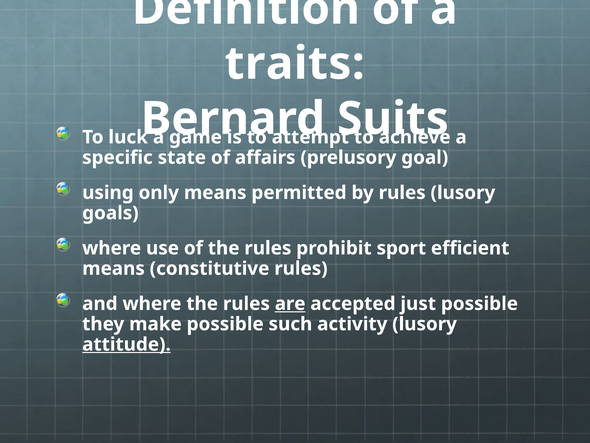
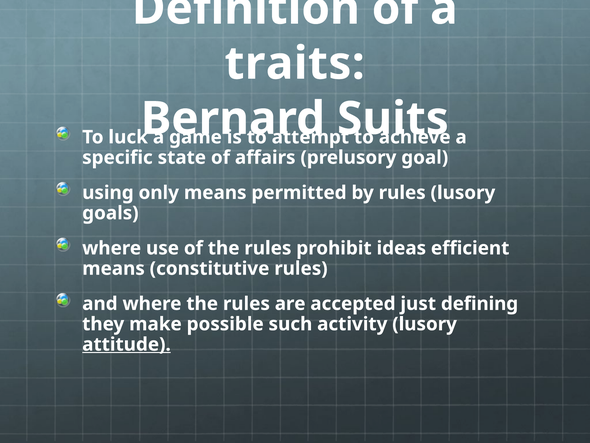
sport: sport -> ideas
are underline: present -> none
just possible: possible -> defining
